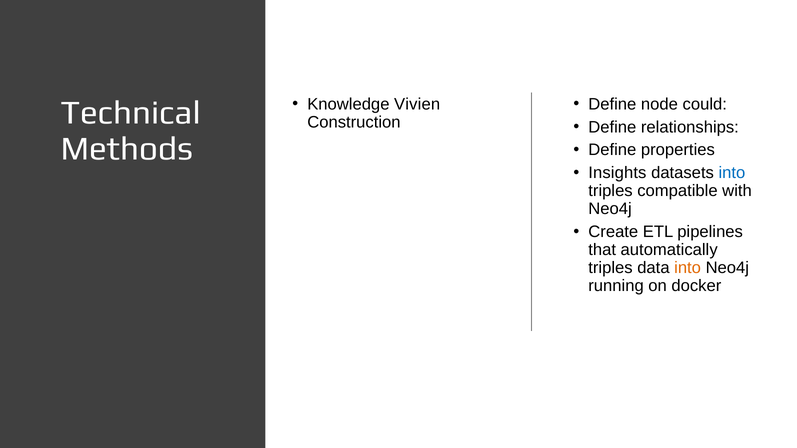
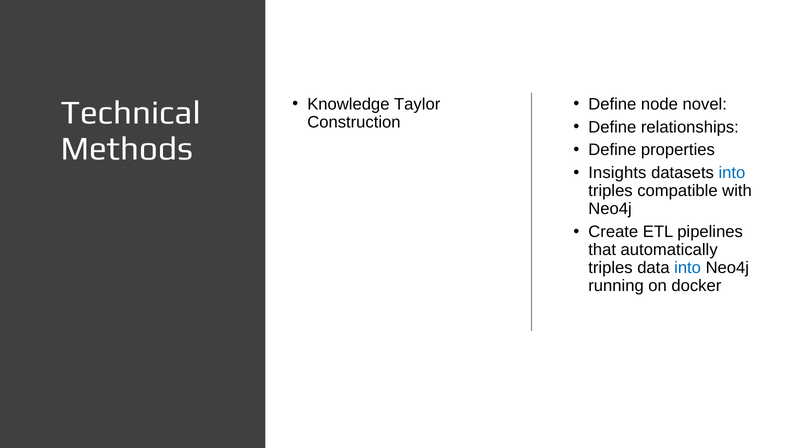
Vivien: Vivien -> Taylor
could: could -> novel
into at (688, 268) colour: orange -> blue
